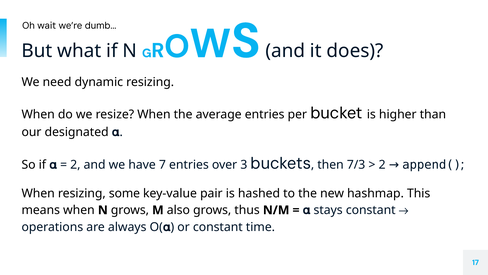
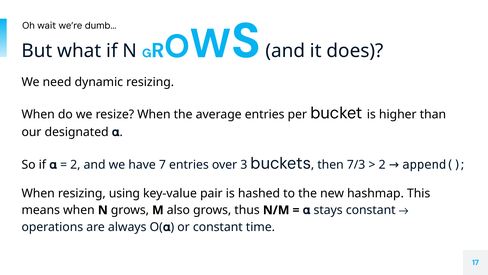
some: some -> using
